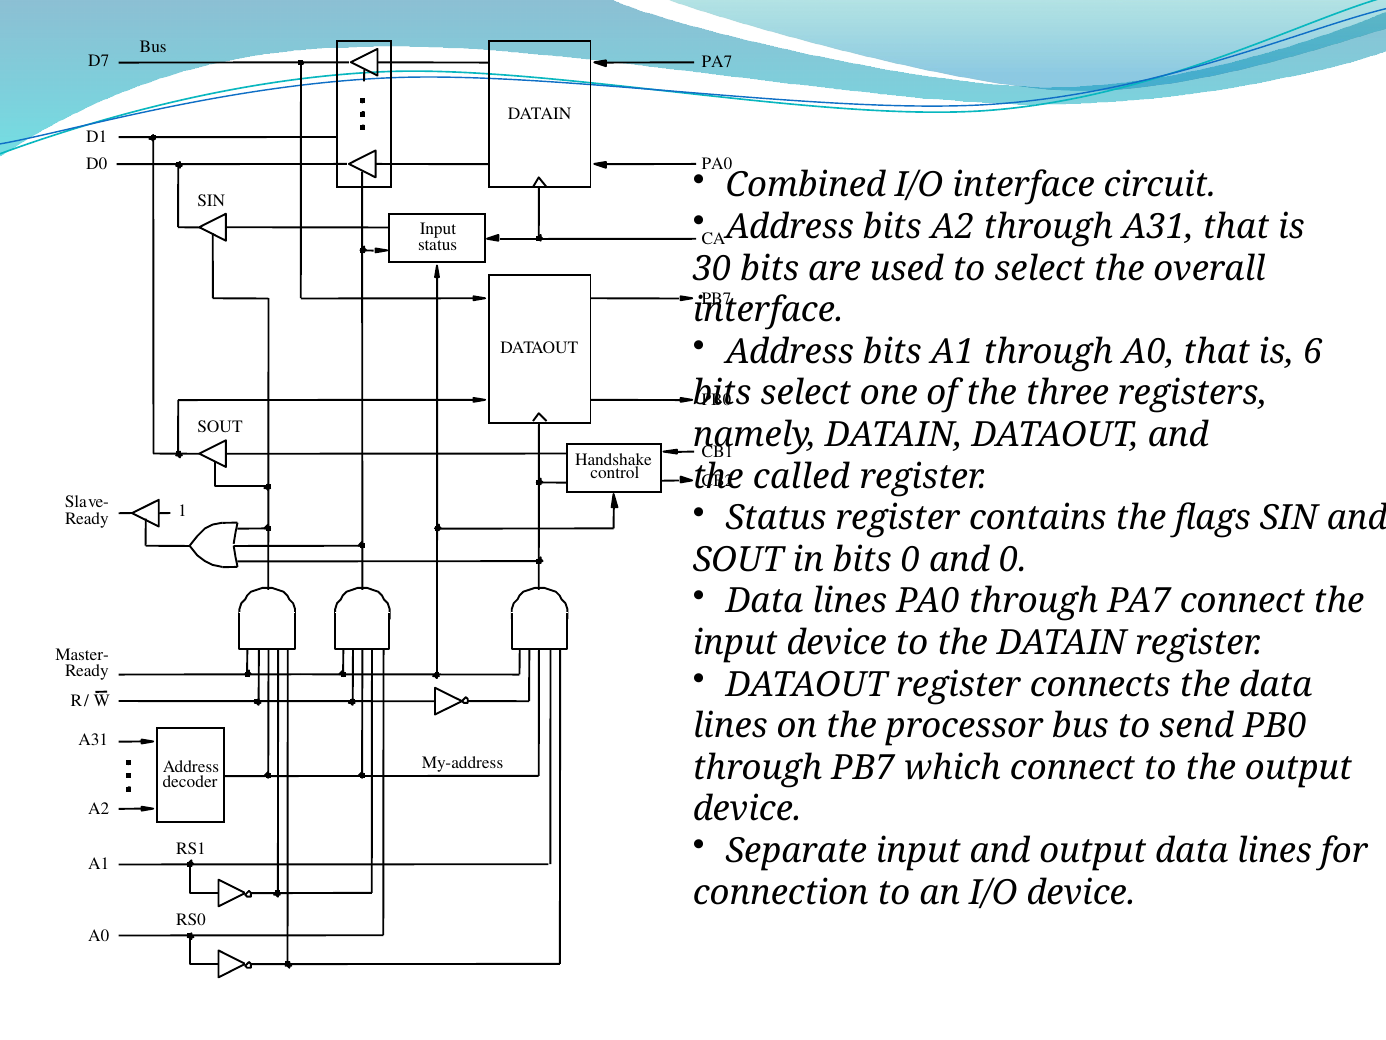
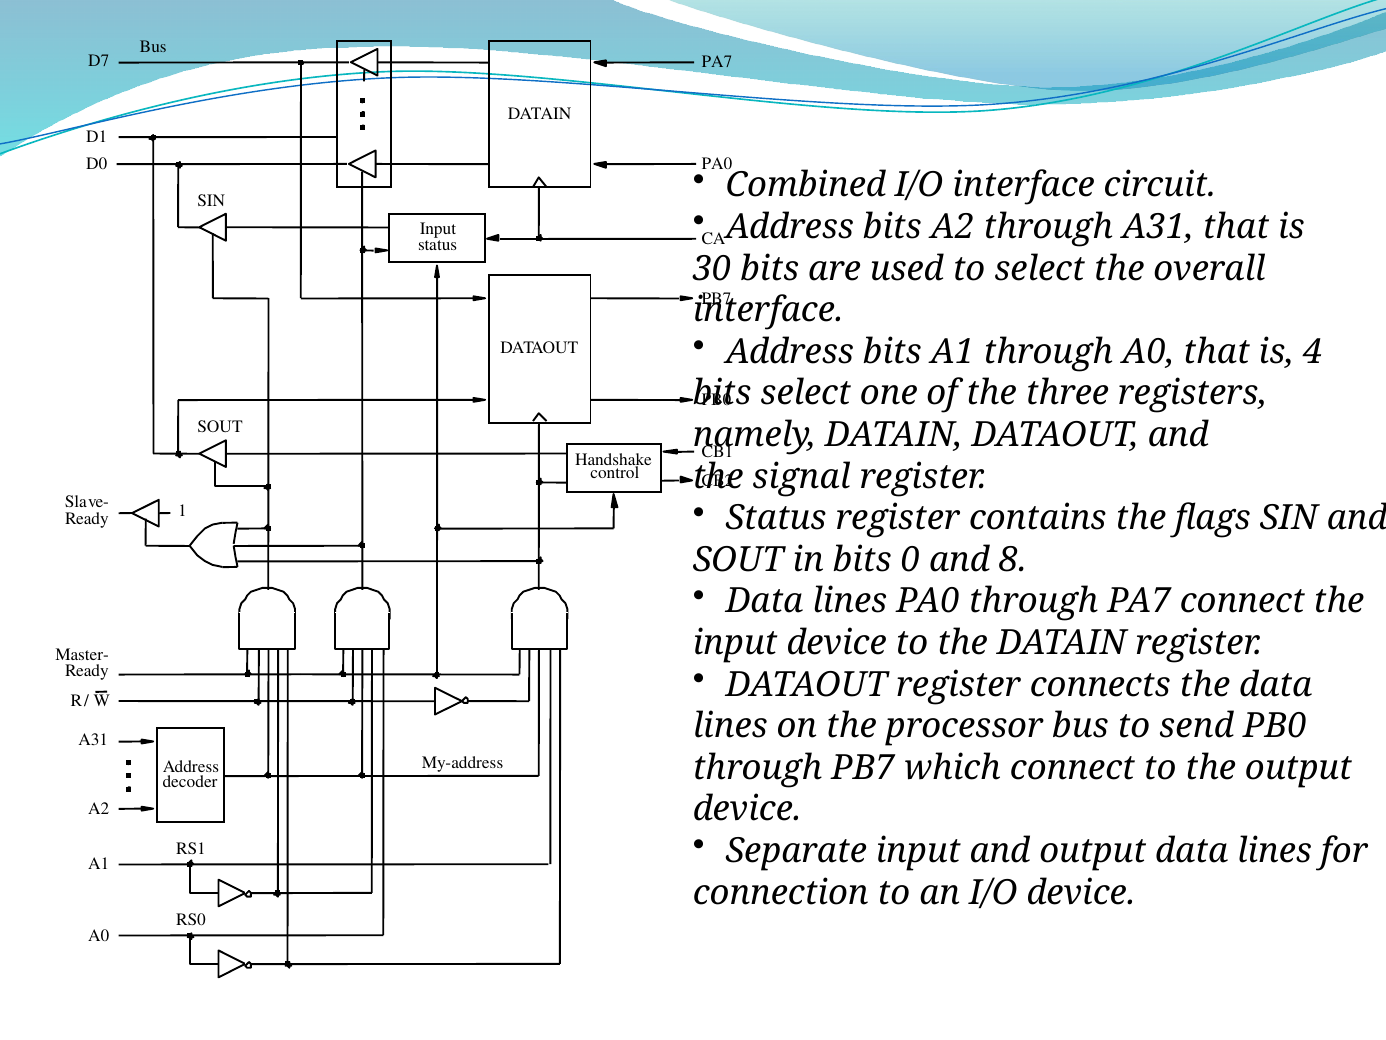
6: 6 -> 4
called: called -> signal
and 0: 0 -> 8
